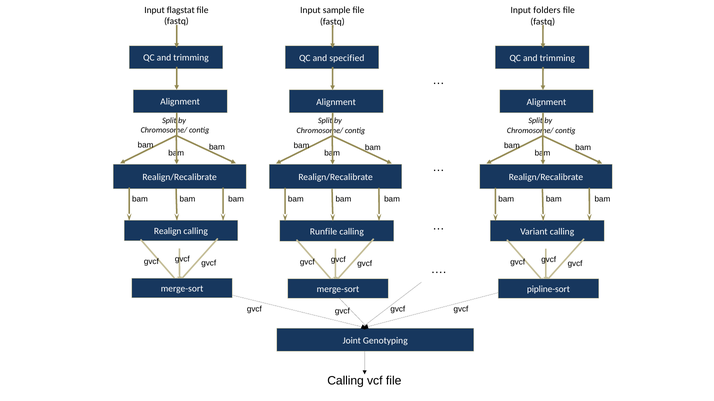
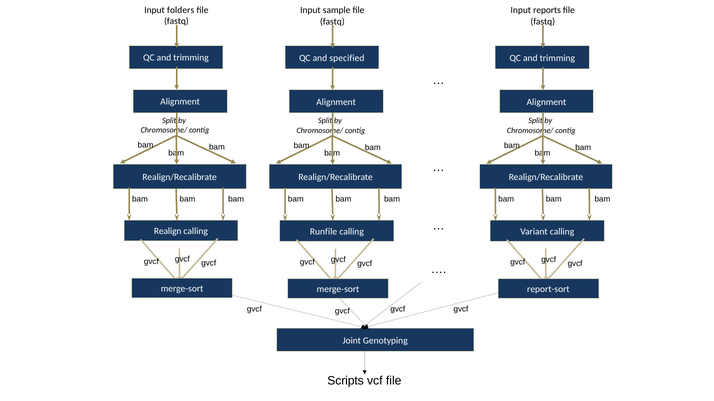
flagstat: flagstat -> folders
folders: folders -> reports
pipline-sort: pipline-sort -> report-sort
Calling at (346, 382): Calling -> Scripts
